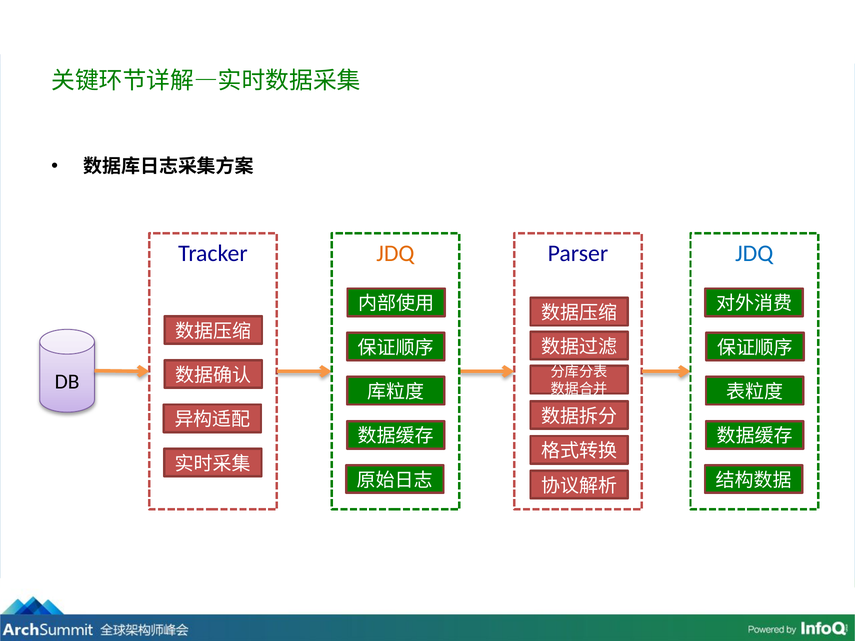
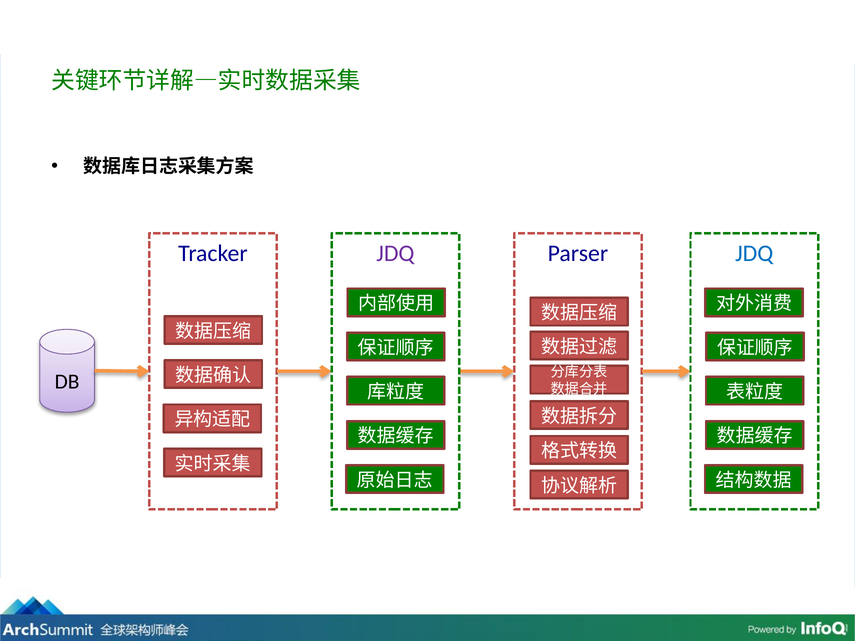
JDQ at (395, 253) colour: orange -> purple
